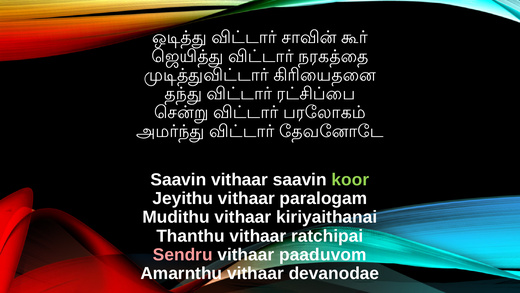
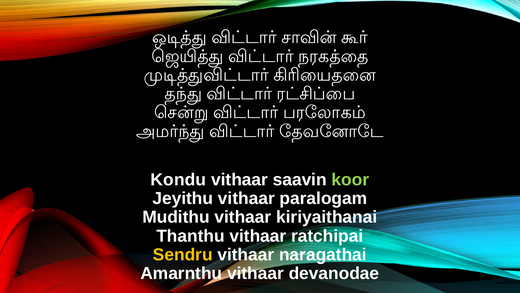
Saavin at (178, 179): Saavin -> Kondu
Sendru colour: pink -> yellow
paaduvom: paaduvom -> naragathai
